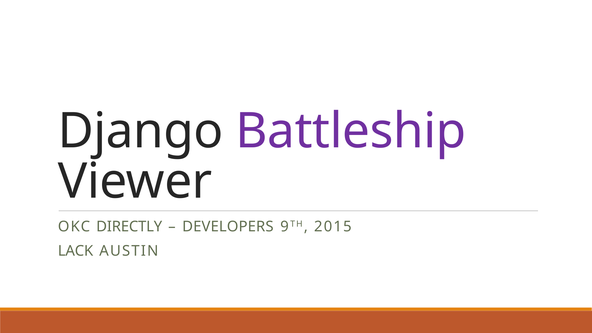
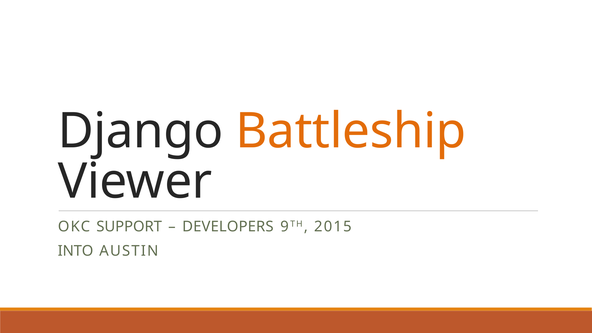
Battleship colour: purple -> orange
DIRECTLY: DIRECTLY -> SUPPORT
LACK: LACK -> INTO
